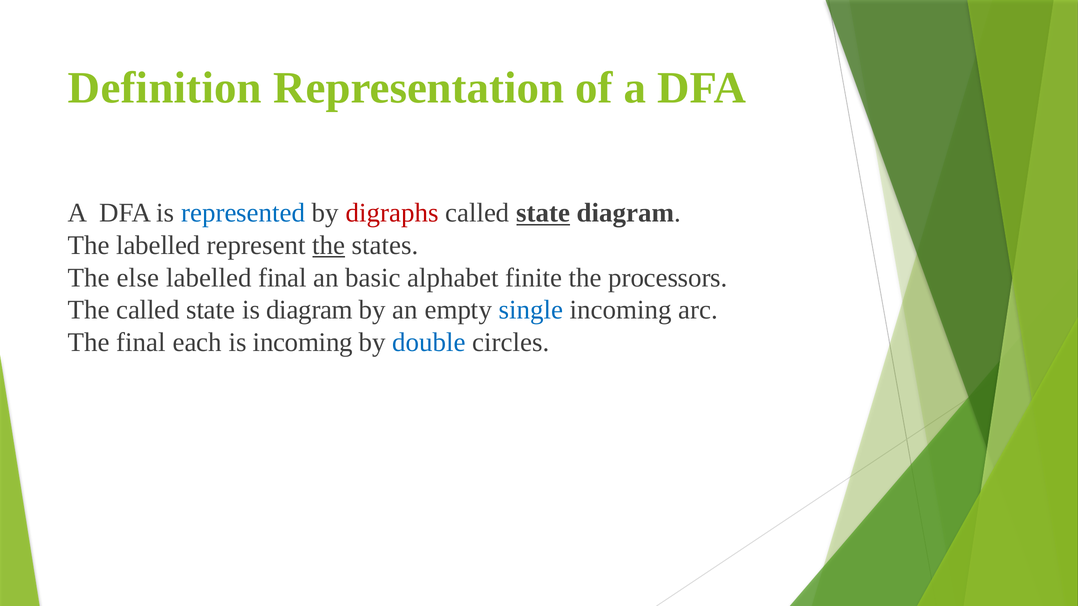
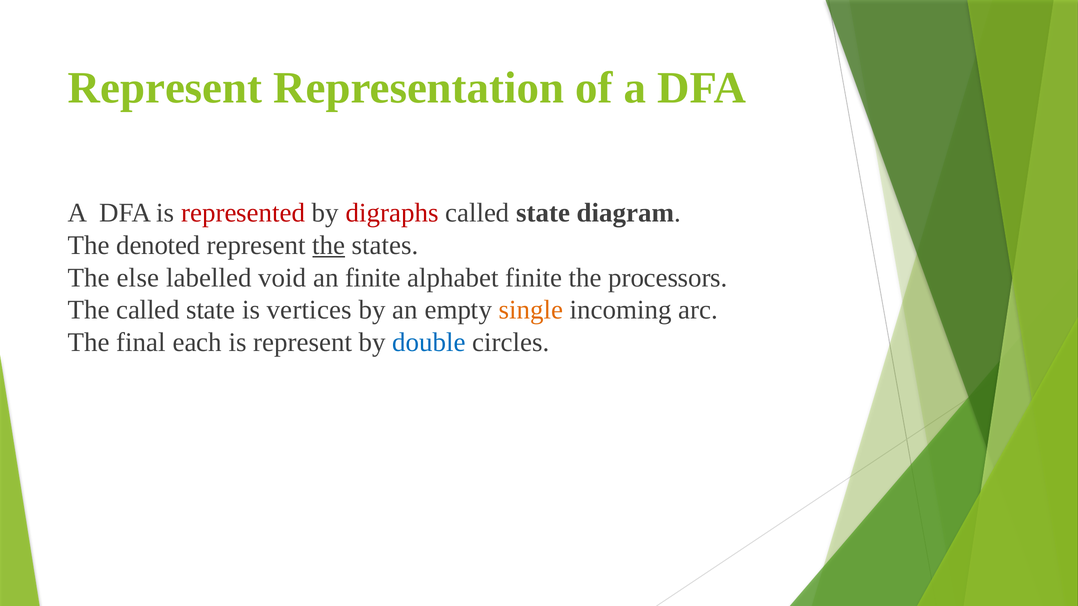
Definition at (165, 88): Definition -> Represent
represented colour: blue -> red
state at (543, 213) underline: present -> none
The labelled: labelled -> denoted
labelled final: final -> void
an basic: basic -> finite
is diagram: diagram -> vertices
single colour: blue -> orange
is incoming: incoming -> represent
